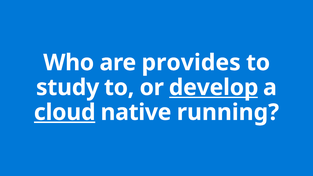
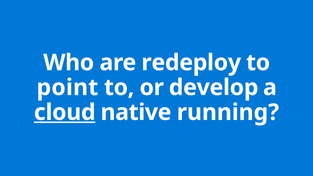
provides: provides -> redeploy
study: study -> point
develop underline: present -> none
